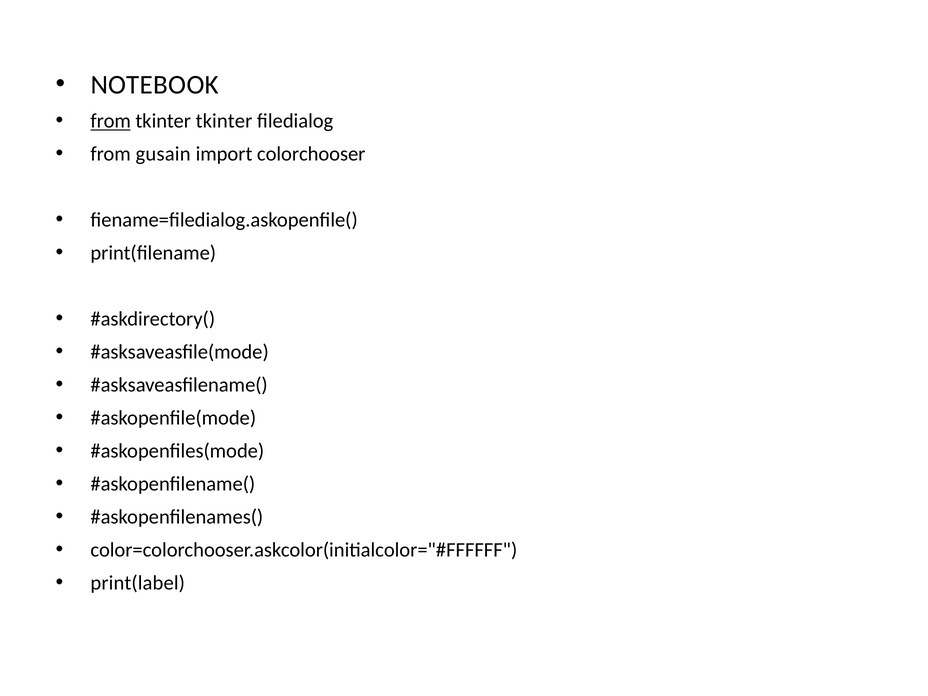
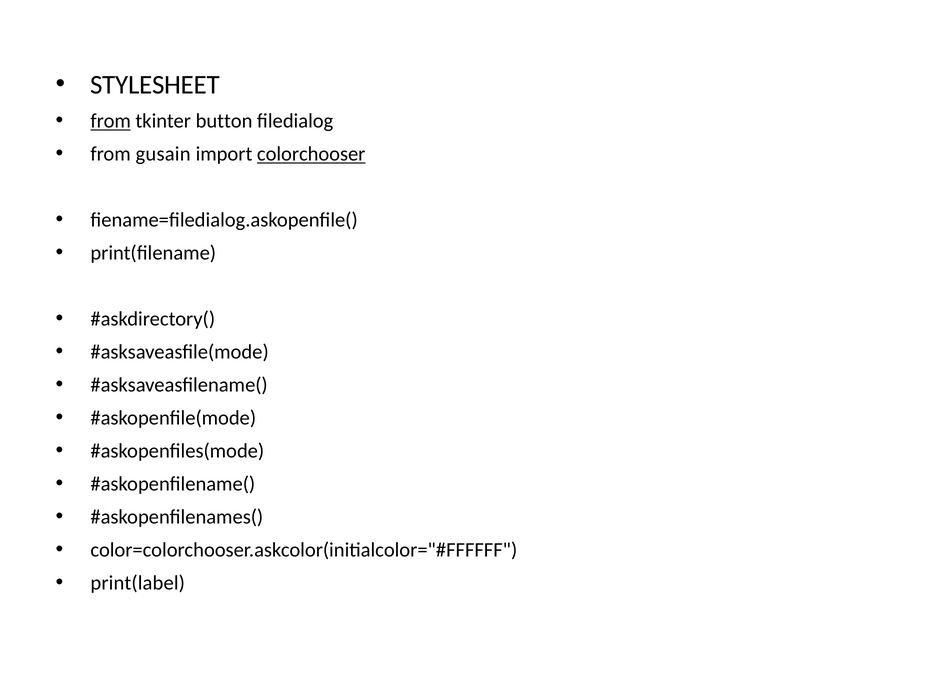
NOTEBOOK: NOTEBOOK -> STYLESHEET
tkinter tkinter: tkinter -> button
colorchooser underline: none -> present
